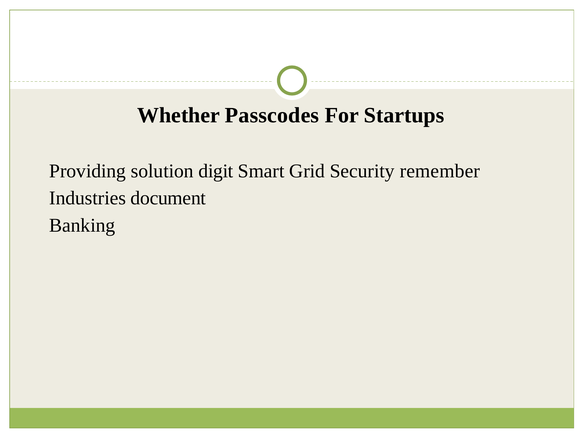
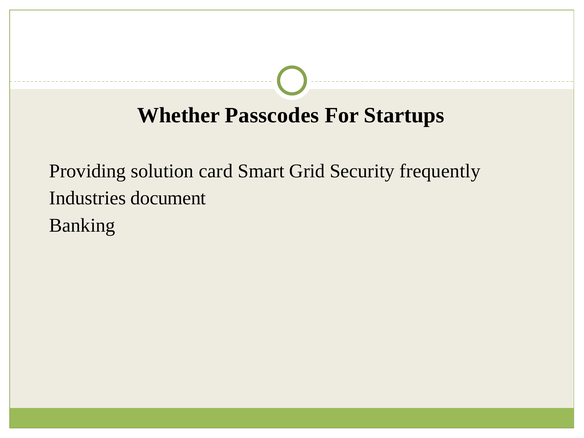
digit: digit -> card
remember: remember -> frequently
